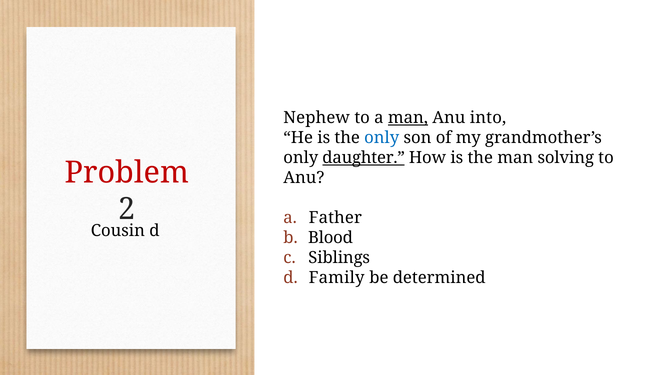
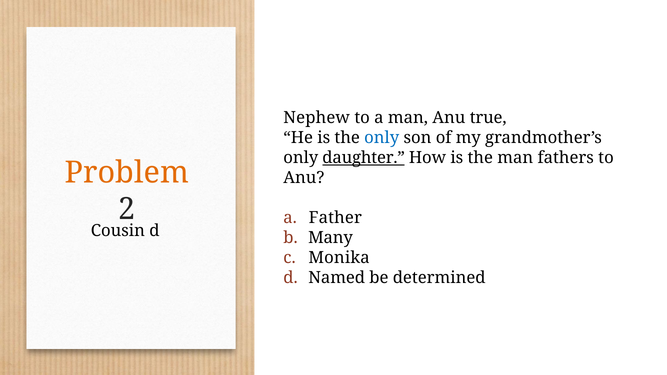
man at (408, 118) underline: present -> none
into: into -> true
solving: solving -> fathers
Problem colour: red -> orange
Blood: Blood -> Many
Siblings: Siblings -> Monika
Family: Family -> Named
